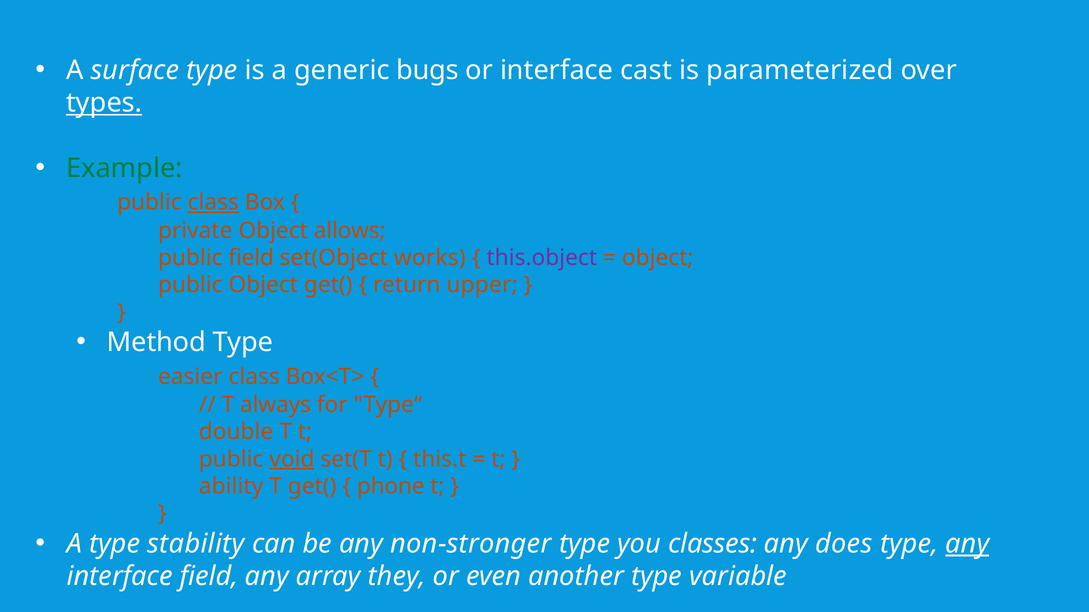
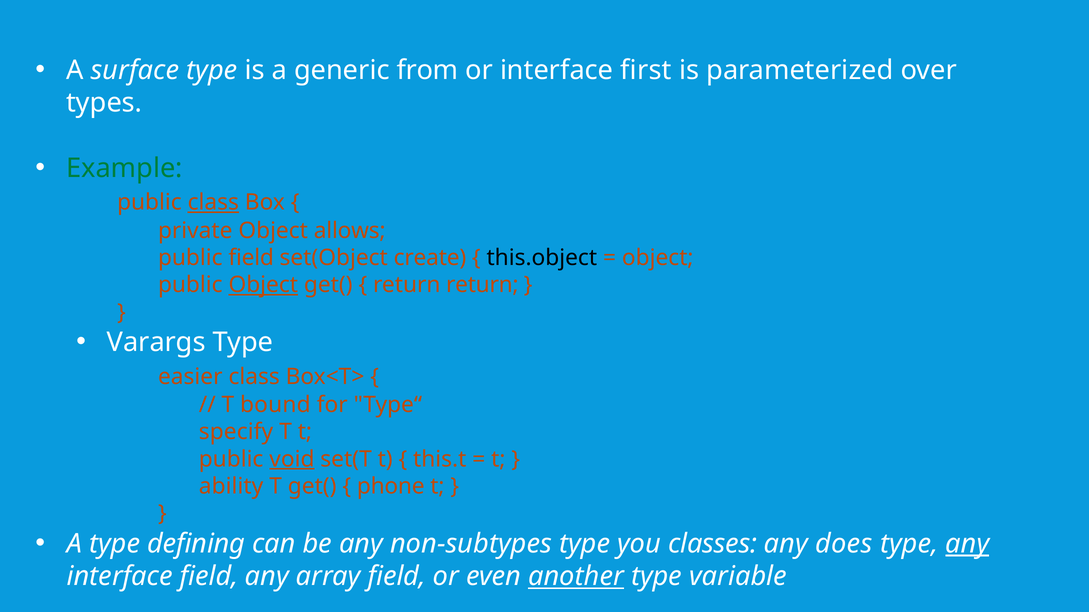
bugs: bugs -> from
cast: cast -> first
types underline: present -> none
works: works -> create
this.object colour: purple -> black
Object at (263, 285) underline: none -> present
return upper: upper -> return
Method: Method -> Varargs
always: always -> bound
double: double -> specify
stability: stability -> defining
non-stronger: non-stronger -> non-subtypes
array they: they -> field
another underline: none -> present
